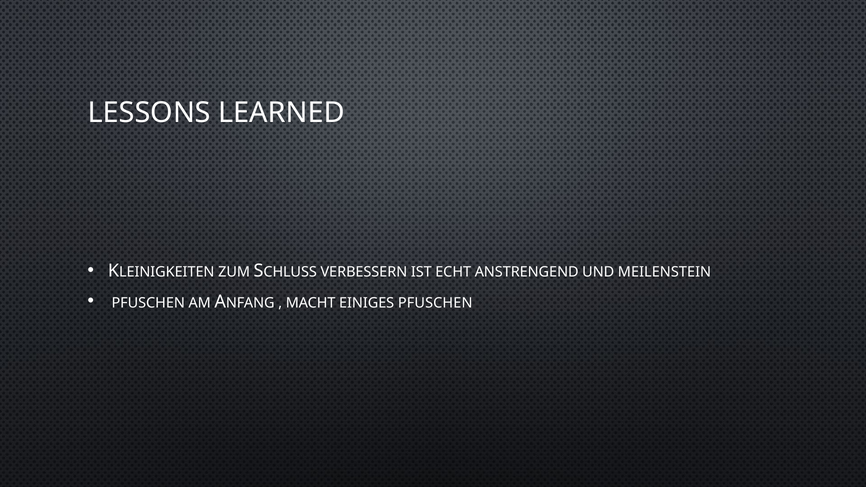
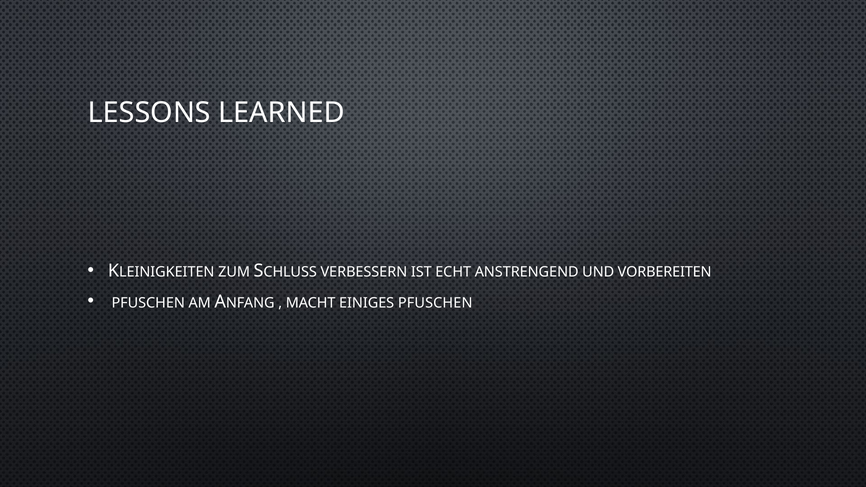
MEILENSTEIN: MEILENSTEIN -> VORBEREITEN
